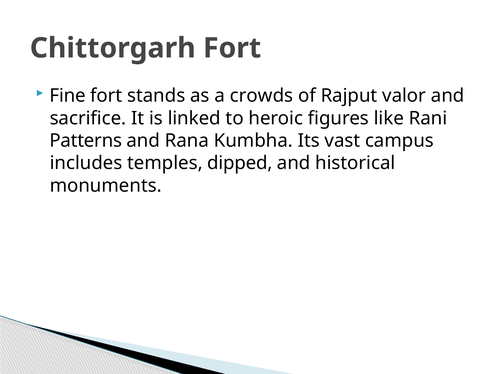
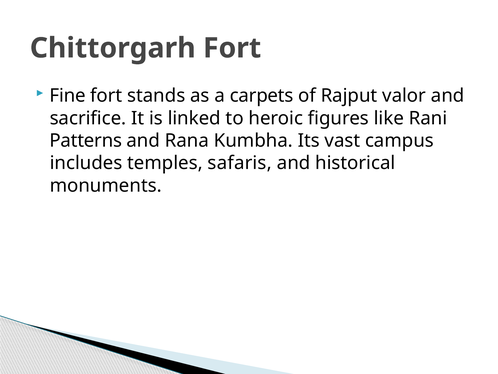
crowds: crowds -> carpets
dipped: dipped -> safaris
